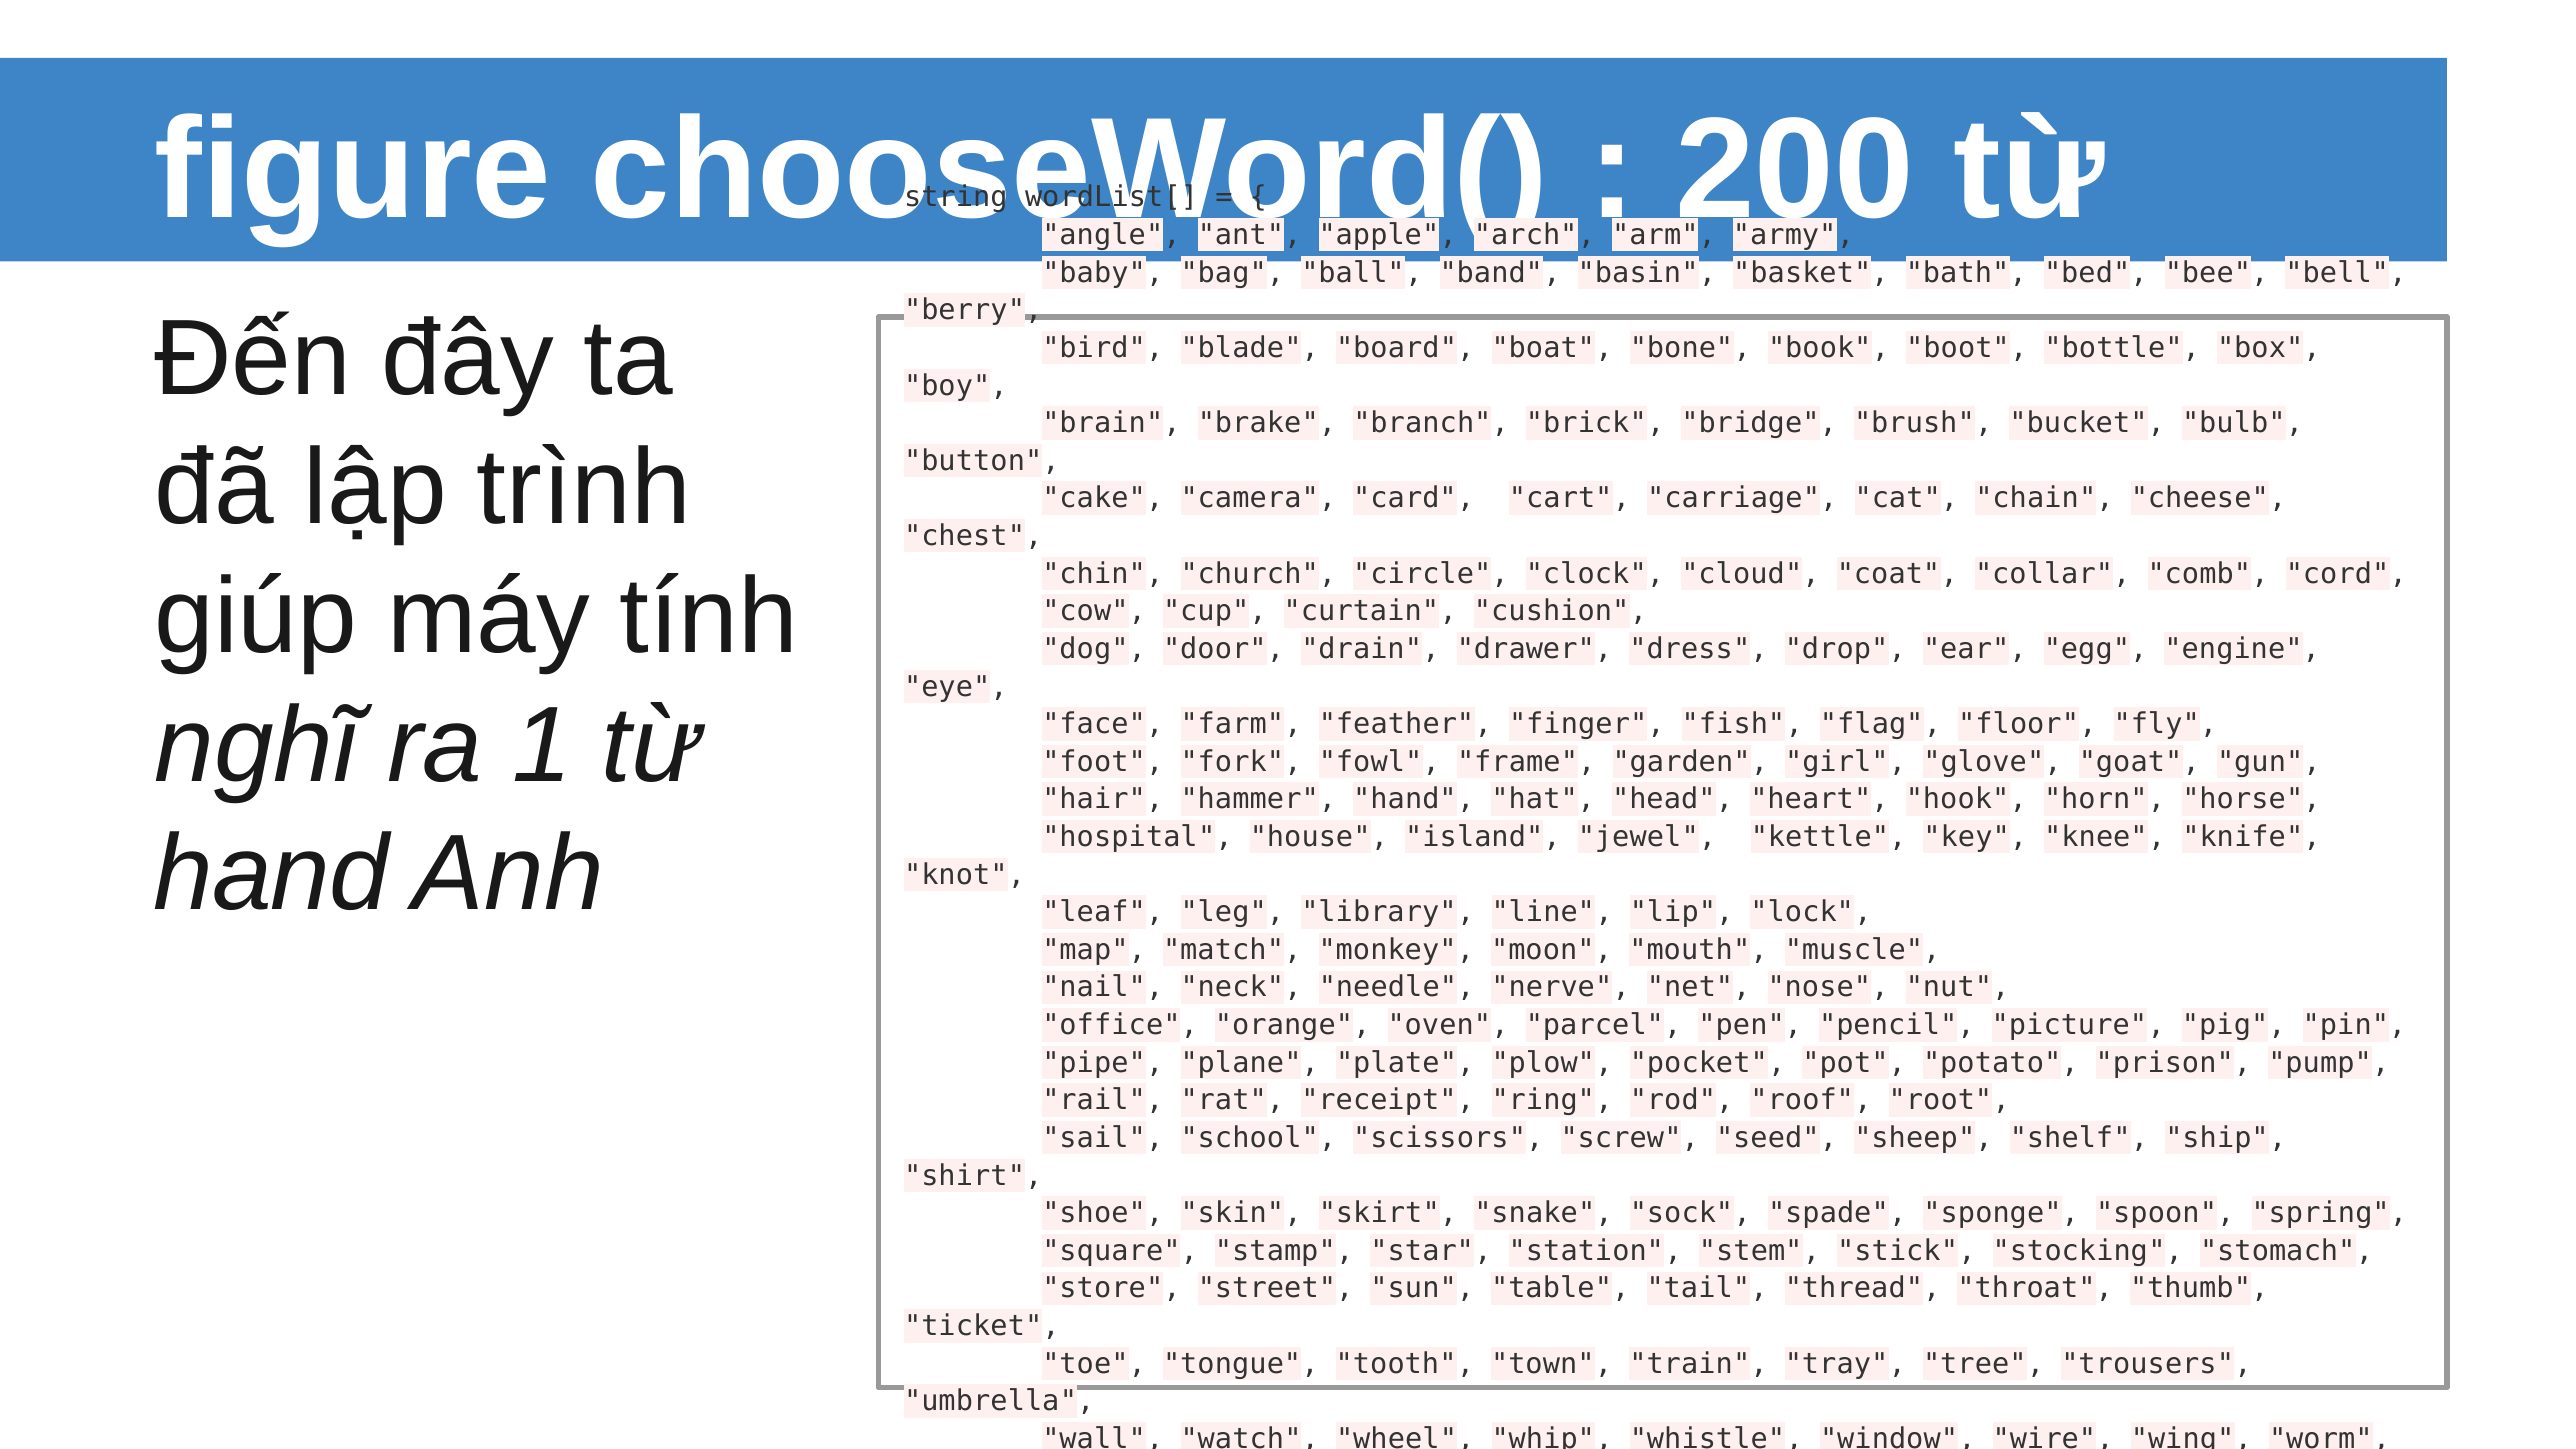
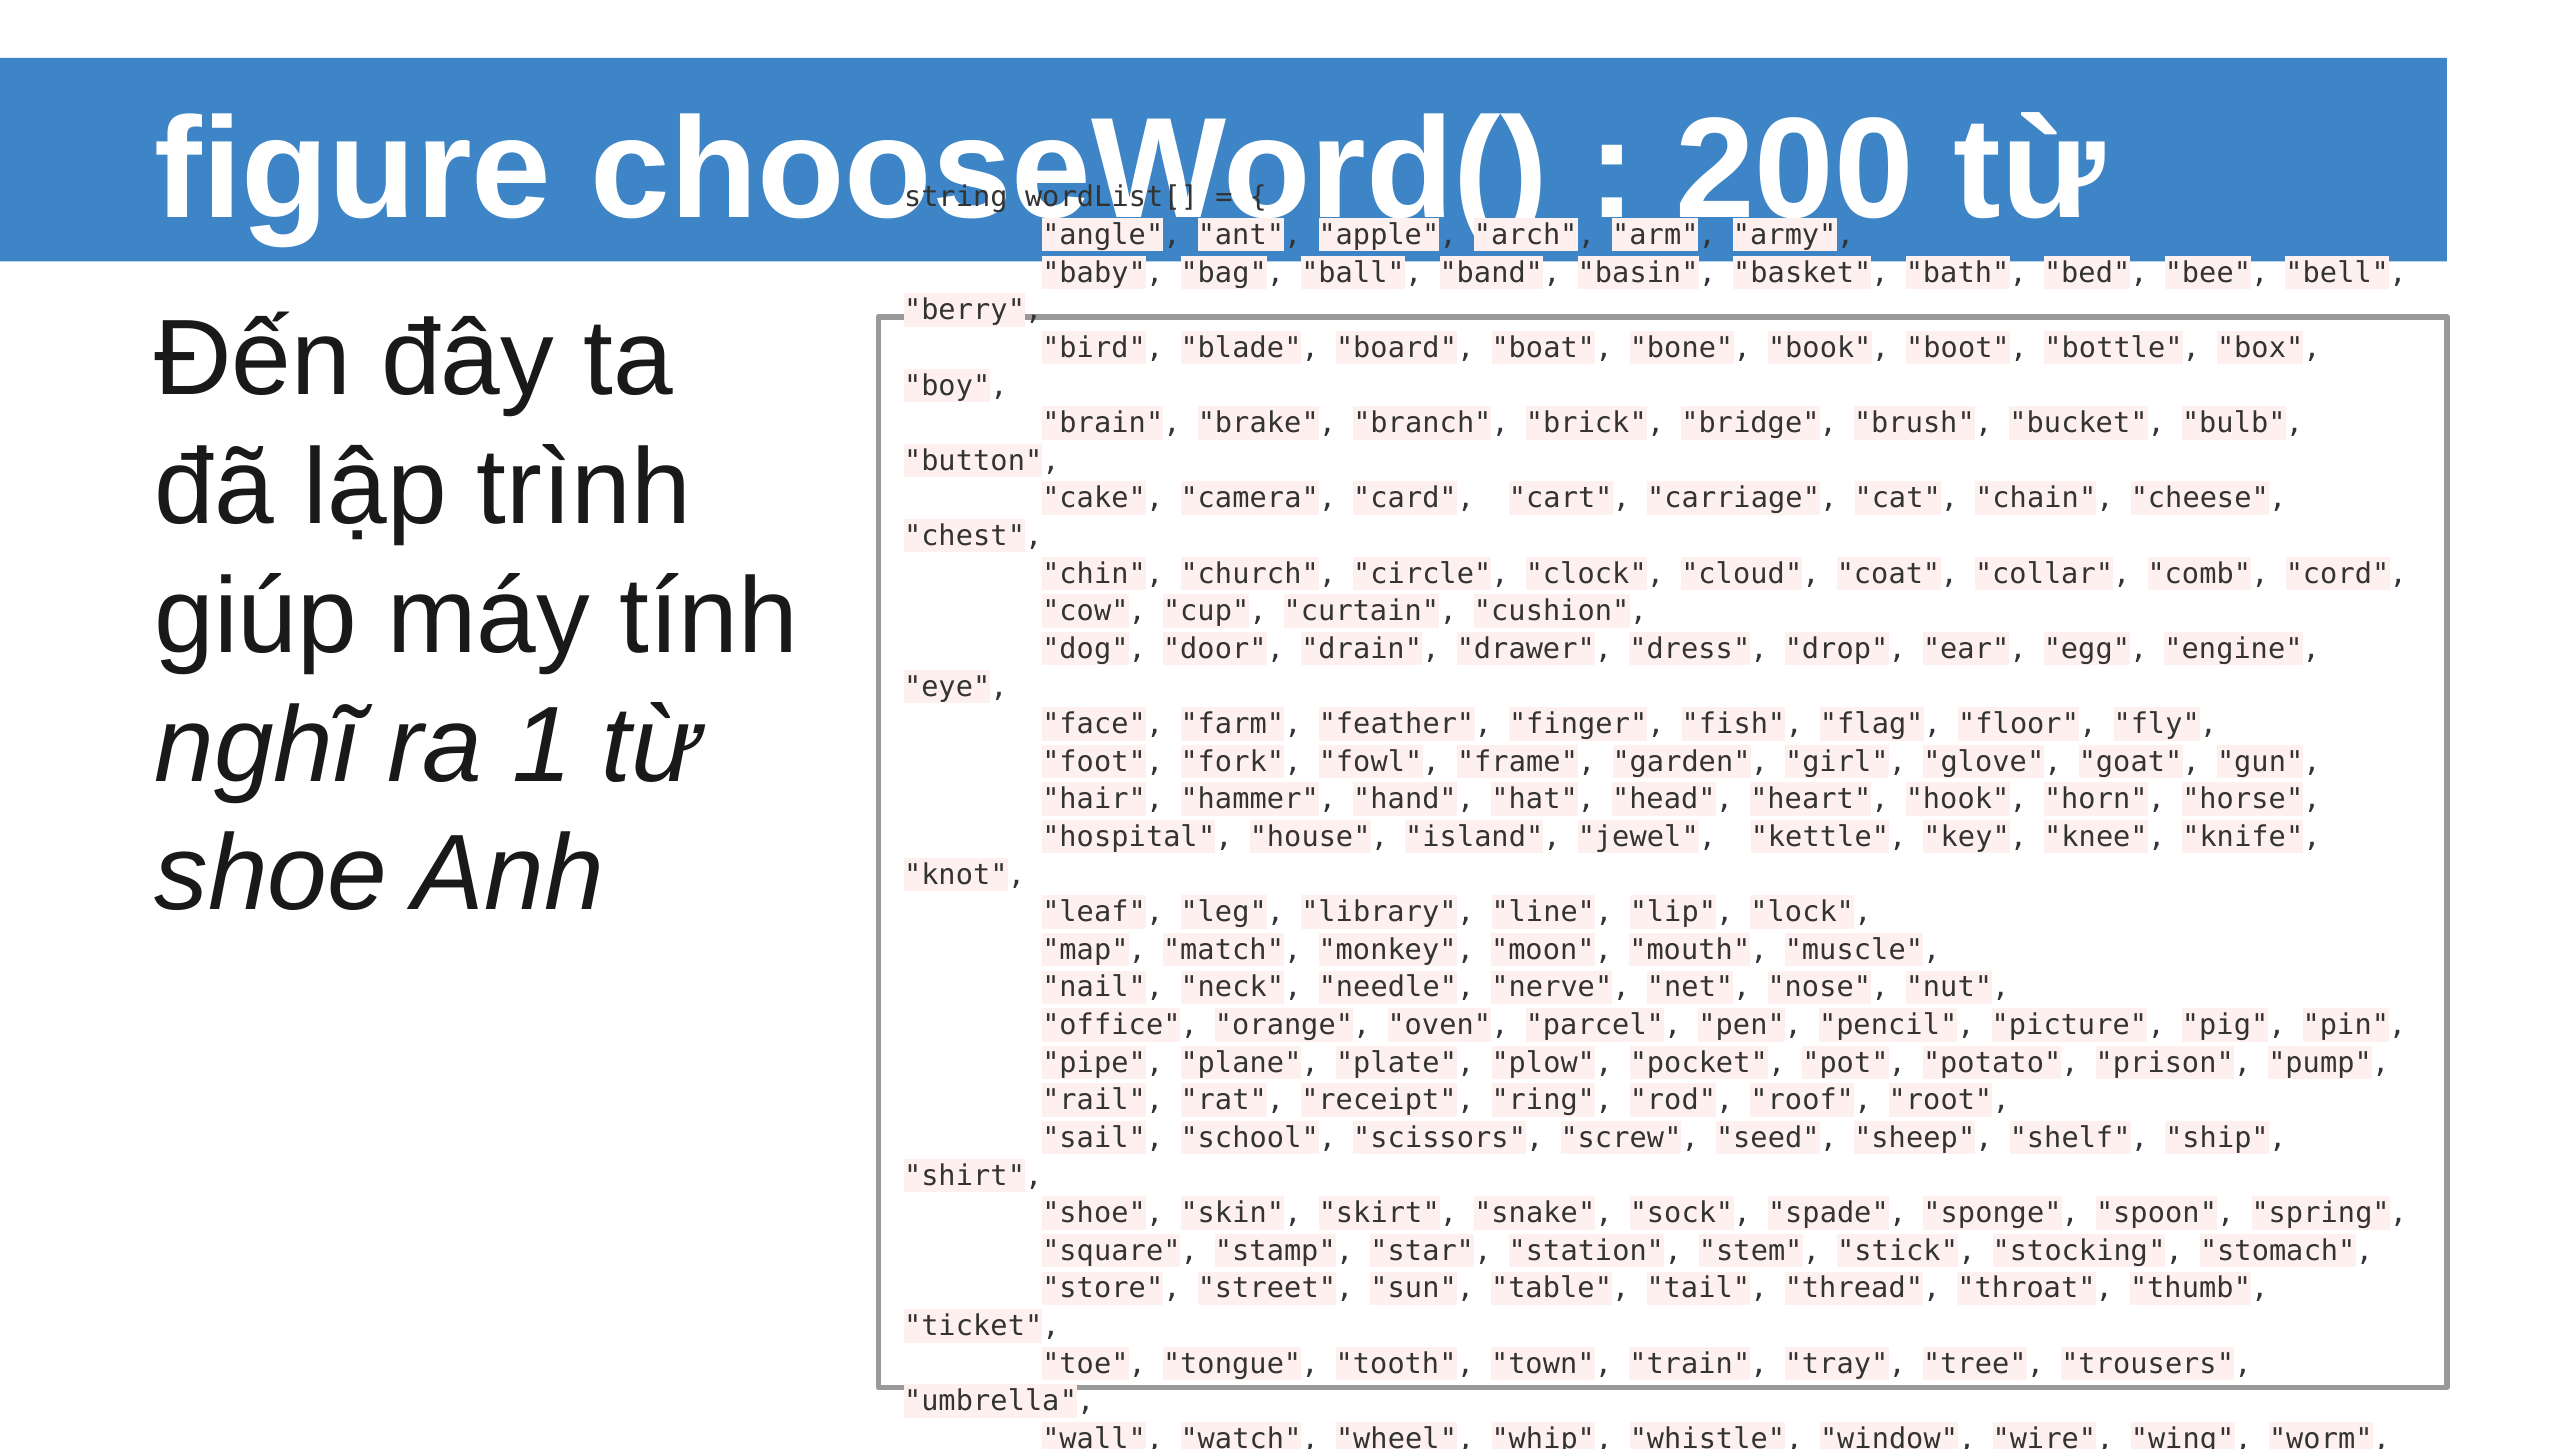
hand at (271, 875): hand -> shoe
